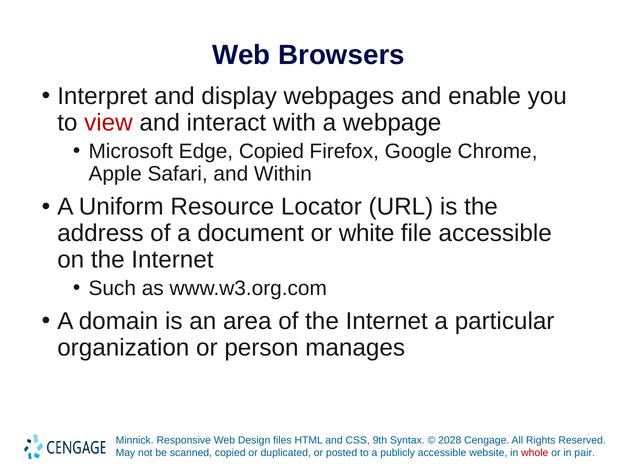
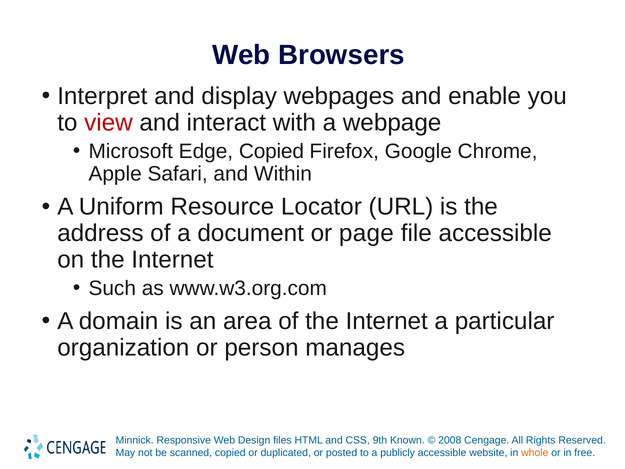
white: white -> page
Syntax: Syntax -> Known
2028: 2028 -> 2008
whole colour: red -> orange
pair: pair -> free
